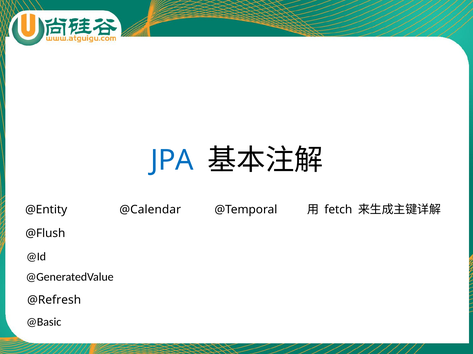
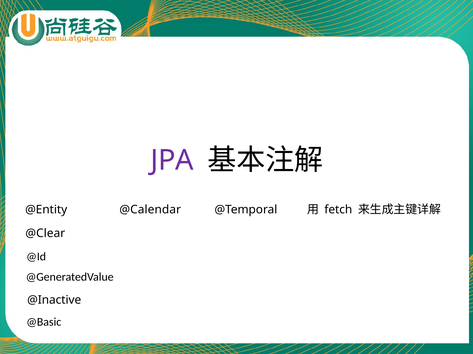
JPA colour: blue -> purple
@Flush: @Flush -> @Clear
@Refresh: @Refresh -> @Inactive
